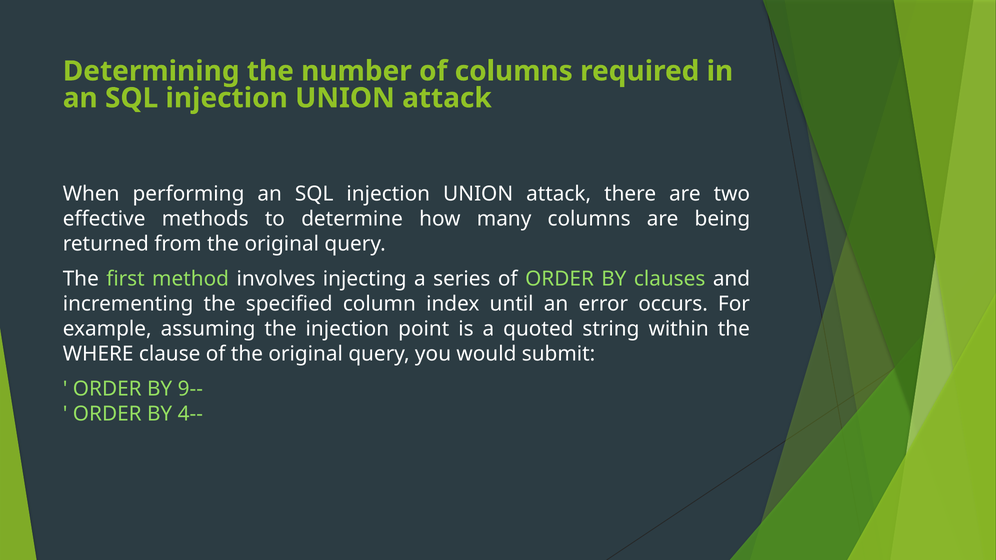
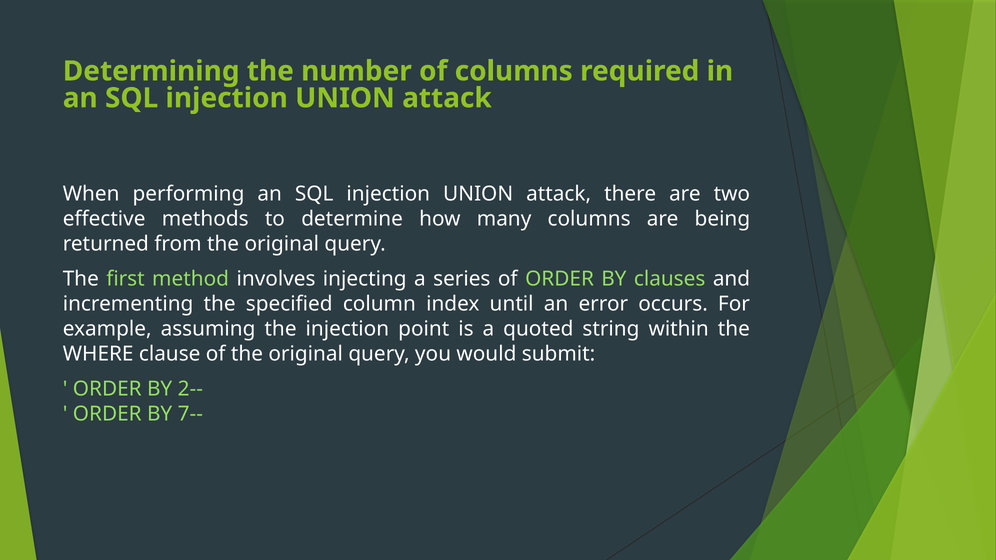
9--: 9-- -> 2--
4--: 4-- -> 7--
